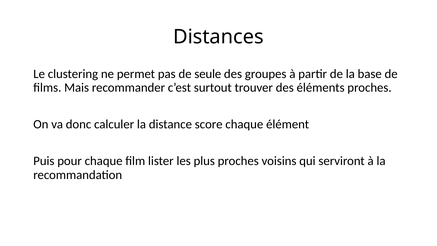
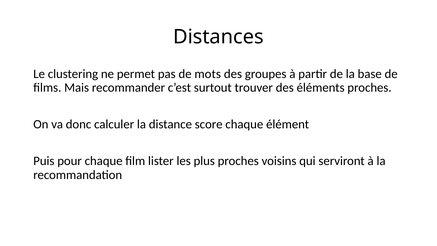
seule: seule -> mots
